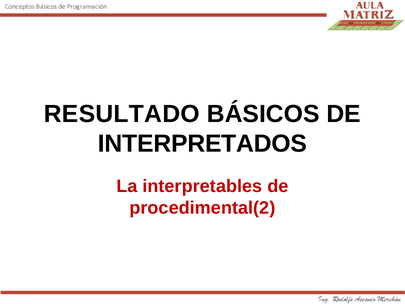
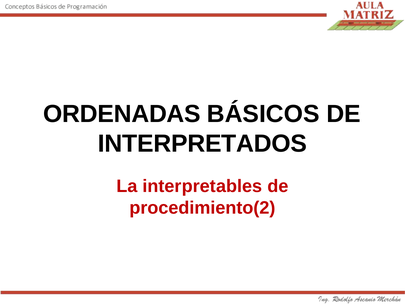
RESULTADO: RESULTADO -> ORDENADAS
procedimental(2: procedimental(2 -> procedimiento(2
